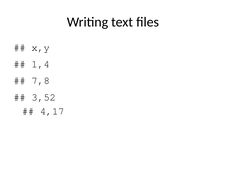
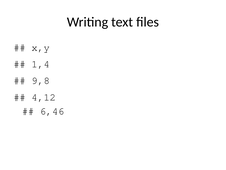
7,8: 7,8 -> 9,8
3,52: 3,52 -> 4,12
4,17: 4,17 -> 6,46
